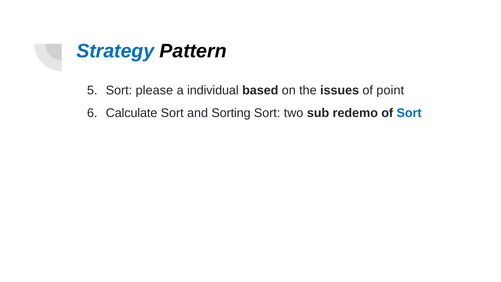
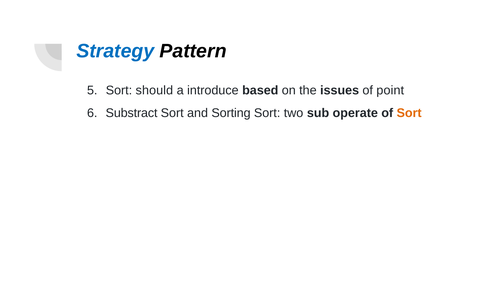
please: please -> should
individual: individual -> introduce
Calculate: Calculate -> Substract
redemo: redemo -> operate
Sort at (409, 113) colour: blue -> orange
